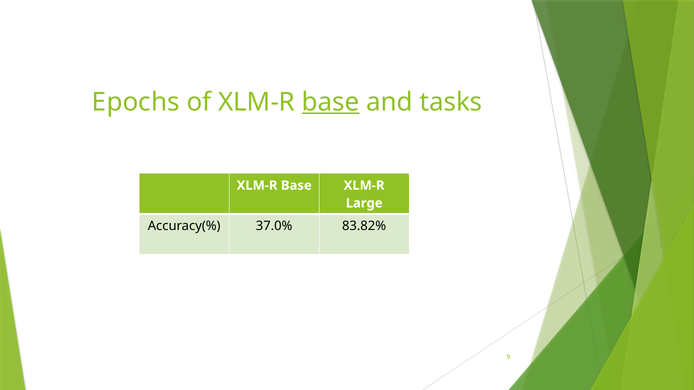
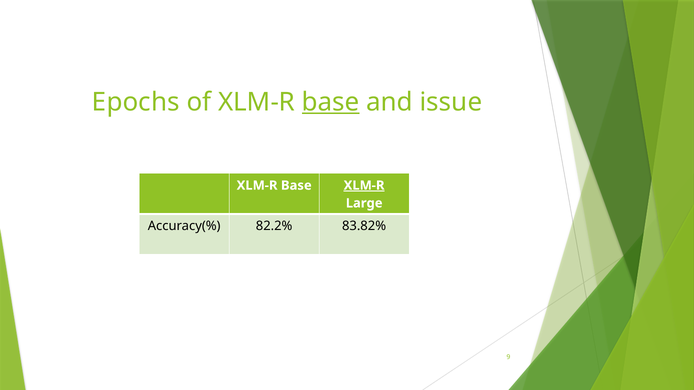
tasks: tasks -> issue
XLM-R at (364, 186) underline: none -> present
37.0%: 37.0% -> 82.2%
